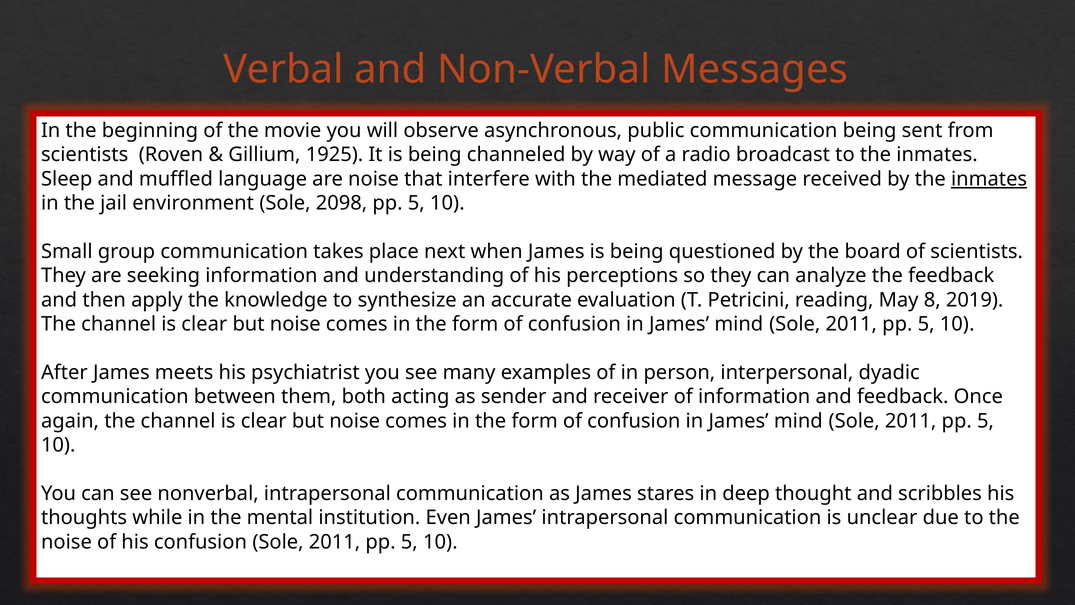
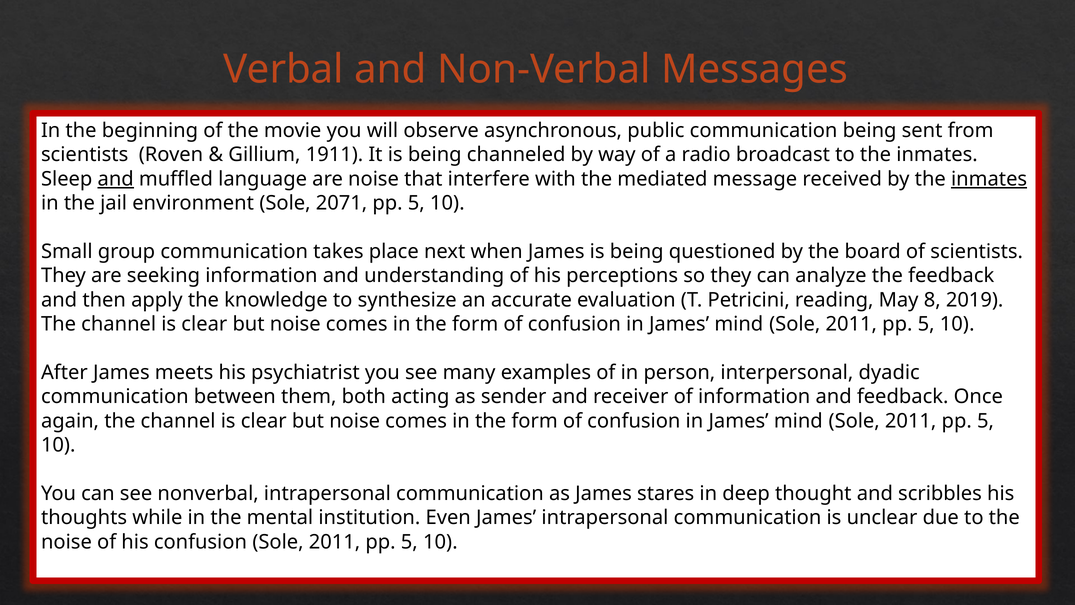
1925: 1925 -> 1911
and at (116, 179) underline: none -> present
2098: 2098 -> 2071
